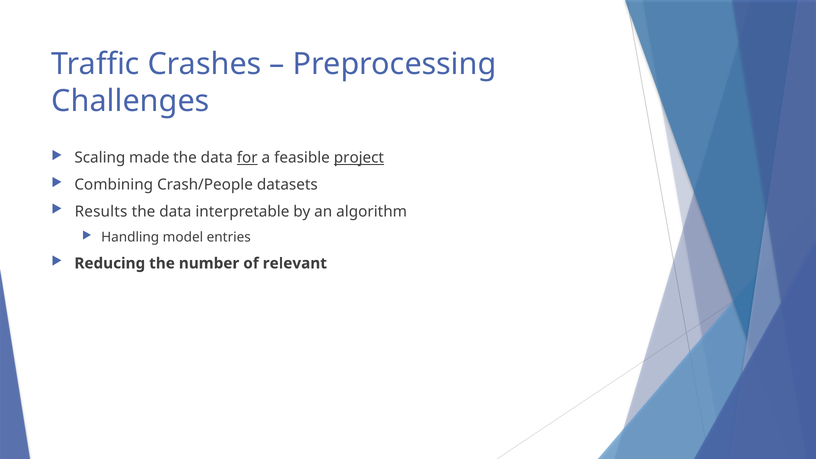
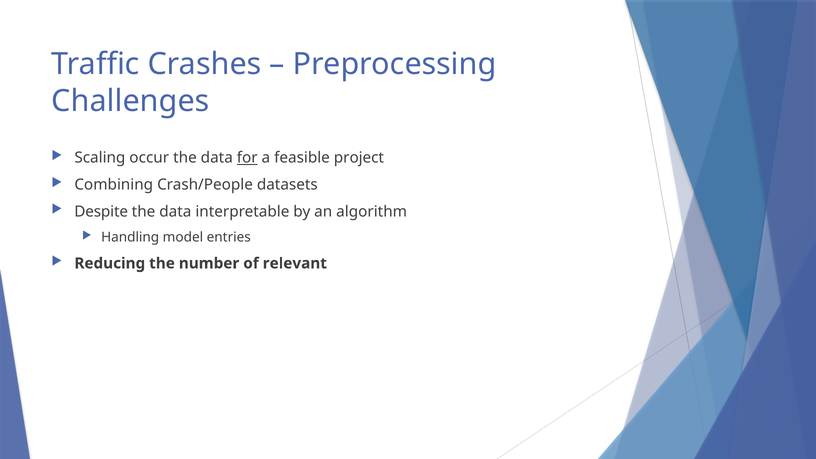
made: made -> occur
project underline: present -> none
Results: Results -> Despite
